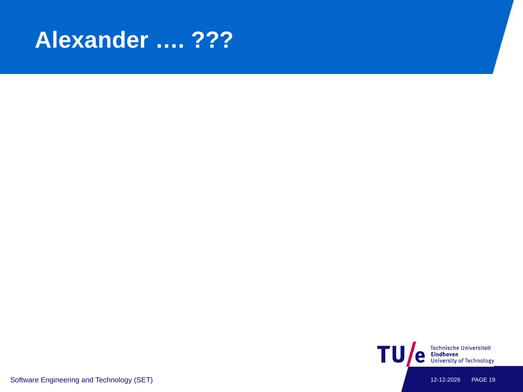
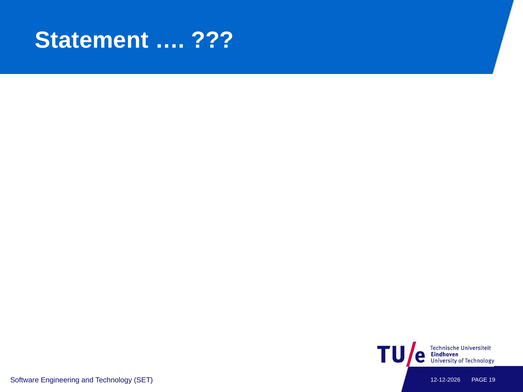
Alexander: Alexander -> Statement
